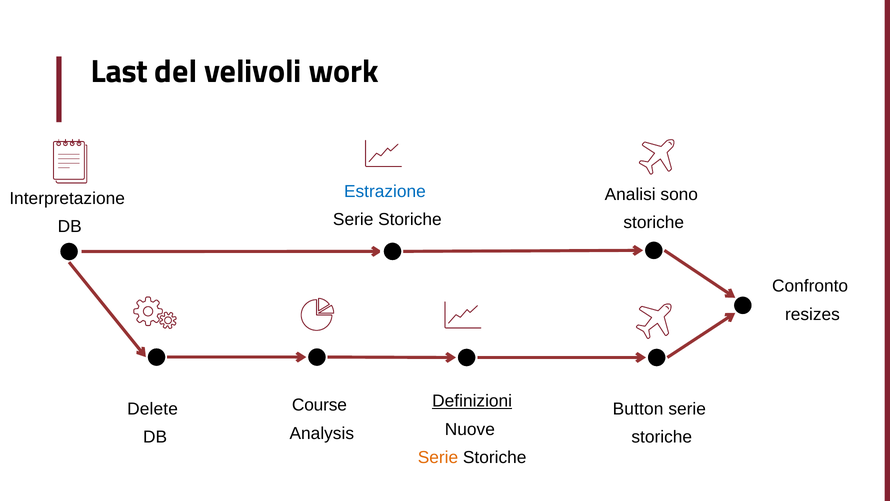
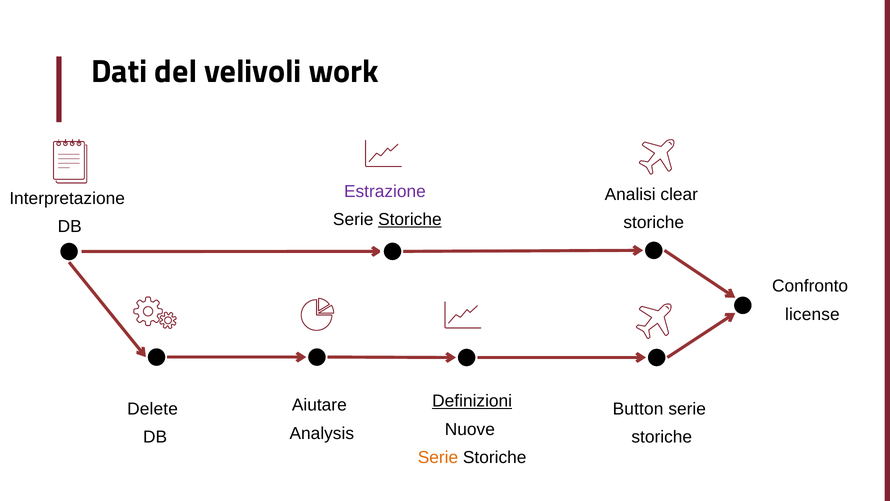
Last: Last -> Dati
Estrazione colour: blue -> purple
sono: sono -> clear
Storiche at (410, 219) underline: none -> present
resizes: resizes -> license
Course: Course -> Aiutare
